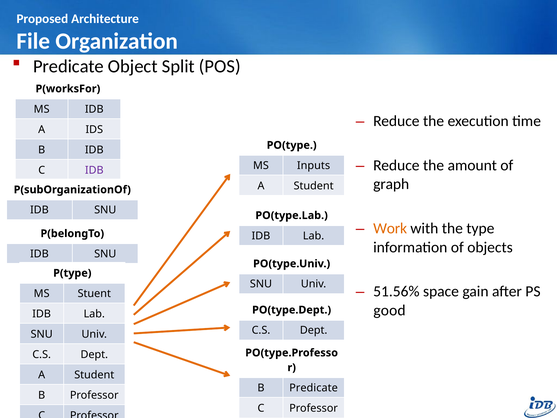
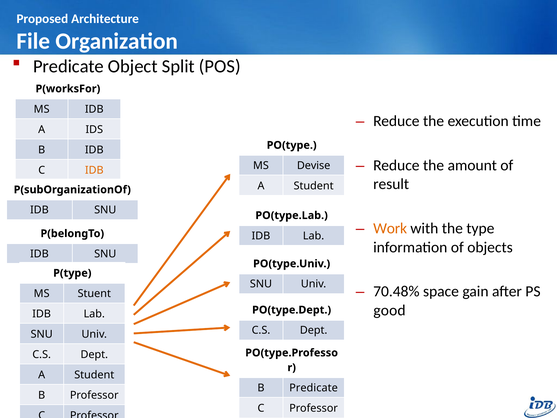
Inputs: Inputs -> Devise
IDB at (94, 170) colour: purple -> orange
graph: graph -> result
51.56%: 51.56% -> 70.48%
